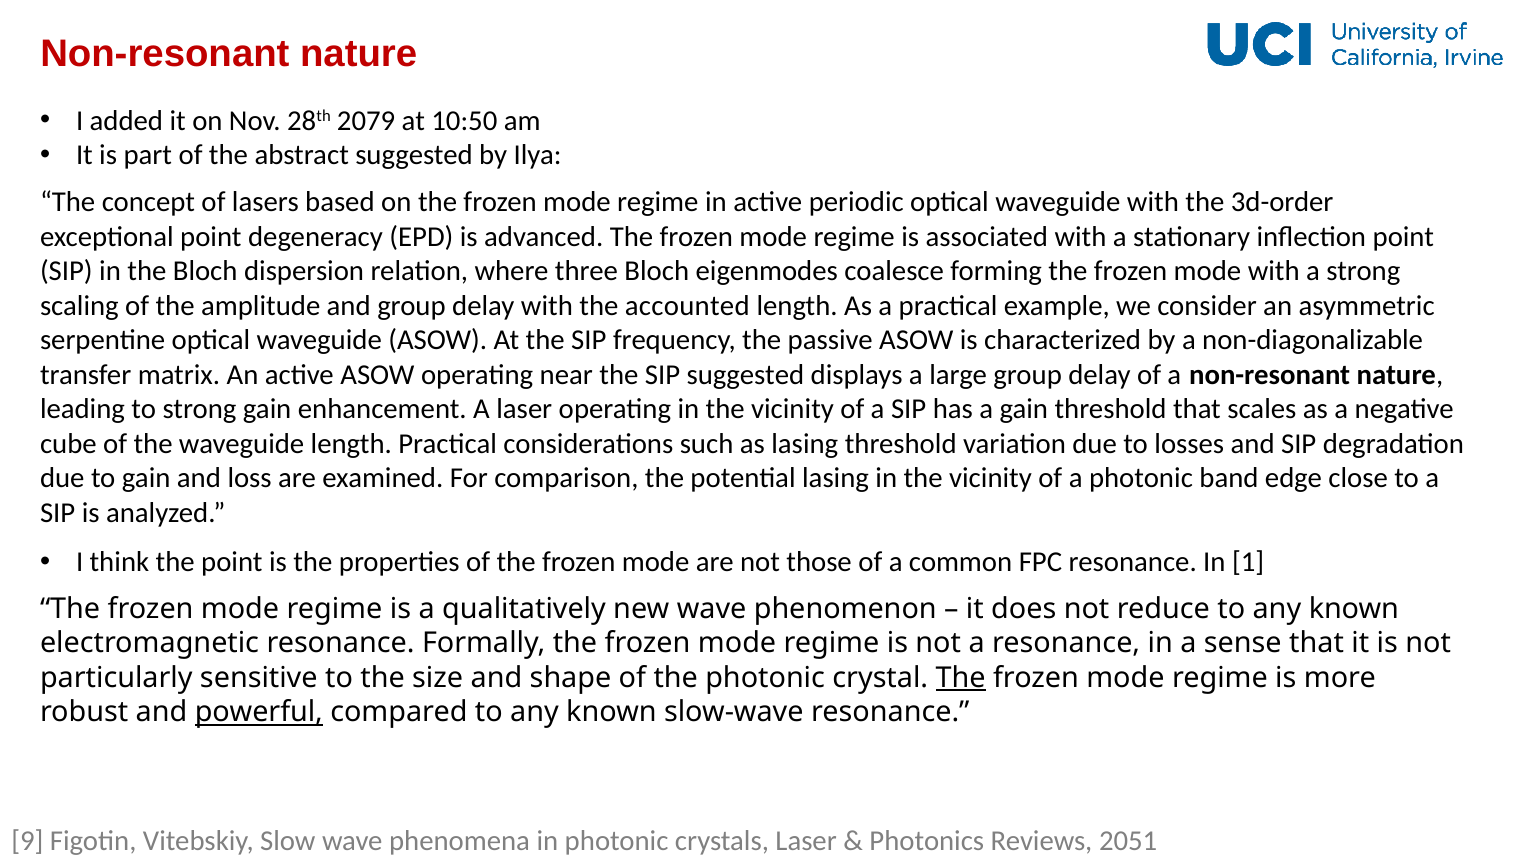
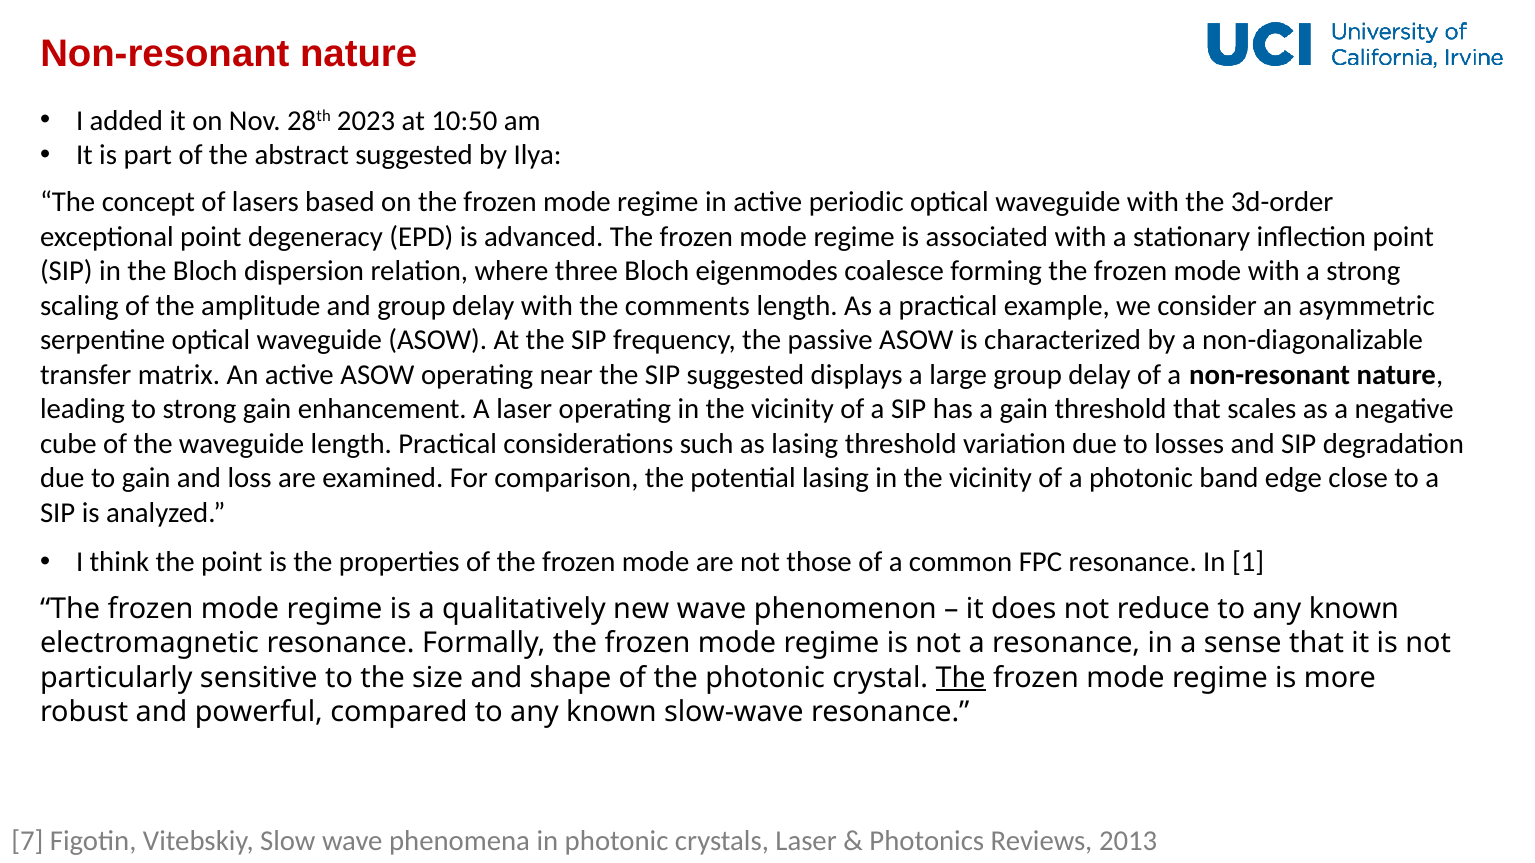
2079: 2079 -> 2023
accounted: accounted -> comments
powerful underline: present -> none
9: 9 -> 7
2051: 2051 -> 2013
